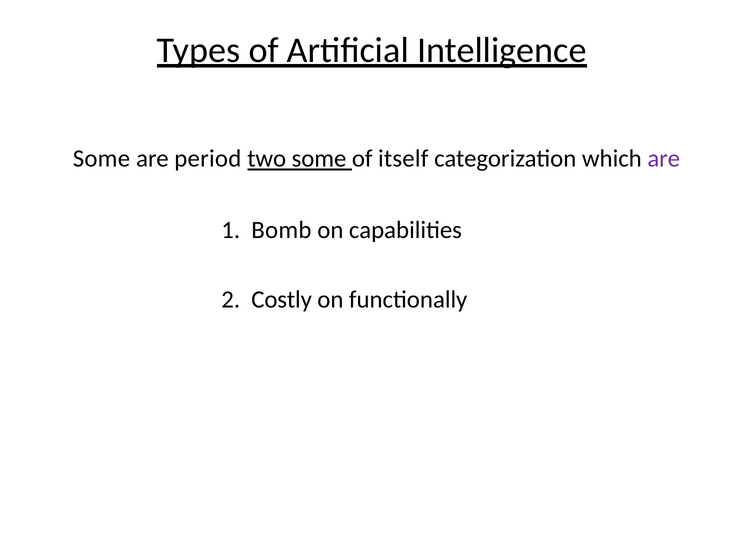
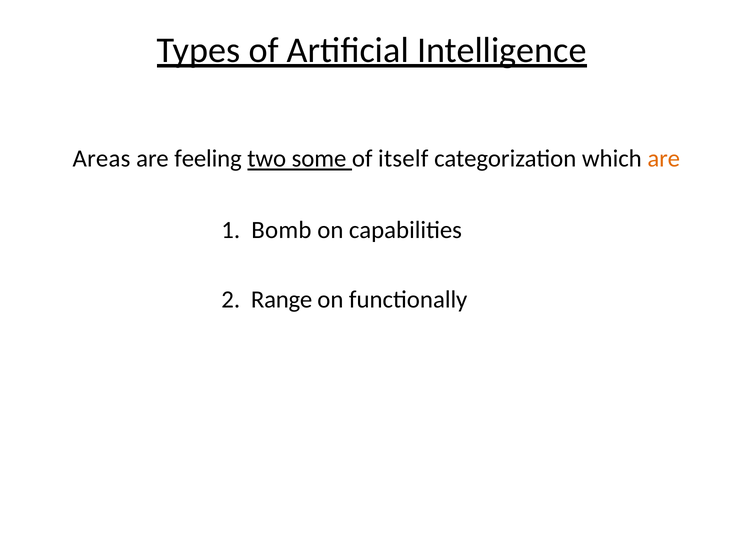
Some at (101, 159): Some -> Areas
period: period -> feeling
are at (664, 159) colour: purple -> orange
Costly: Costly -> Range
